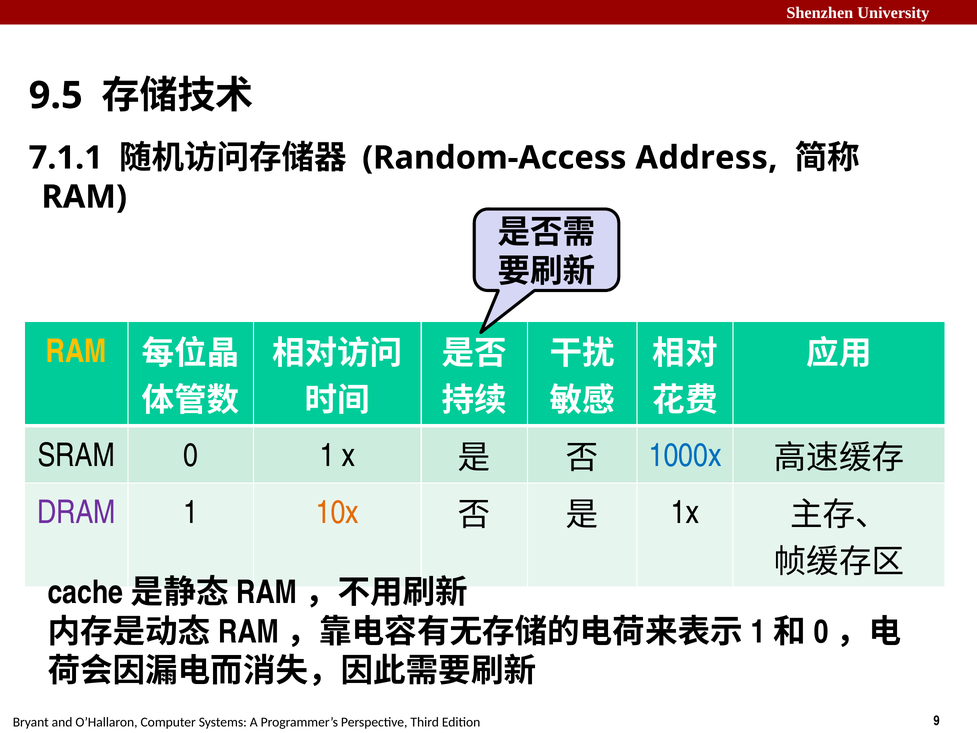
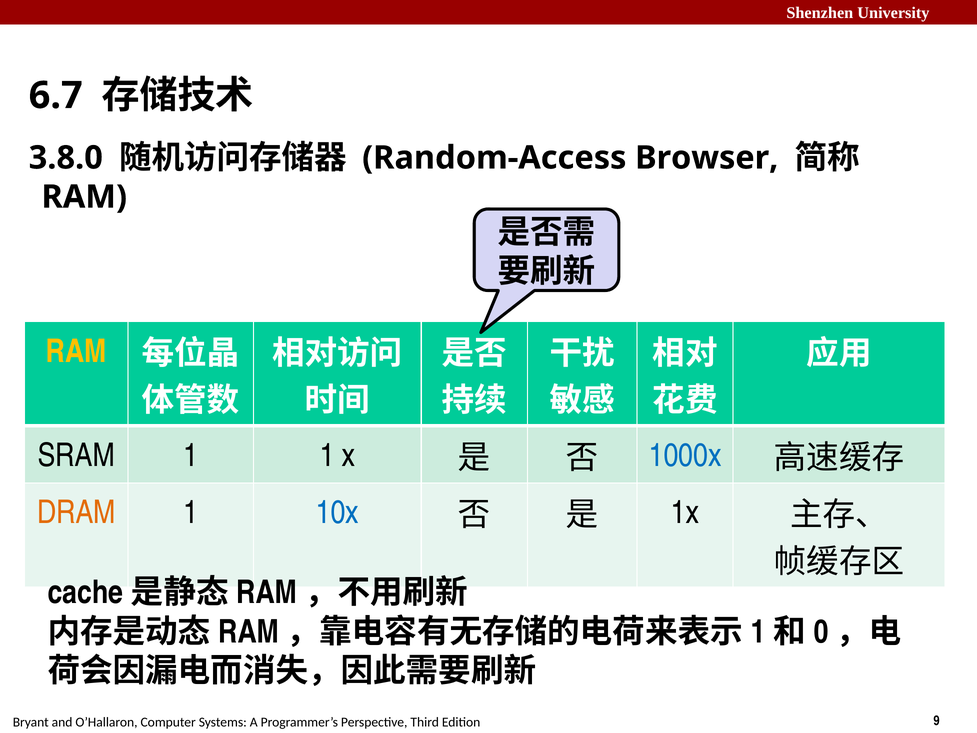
9.5: 9.5 -> 6.7
7.1.1: 7.1.1 -> 3.8.0
Address: Address -> Browser
SRAM 0: 0 -> 1
DRAM colour: purple -> orange
10x colour: orange -> blue
